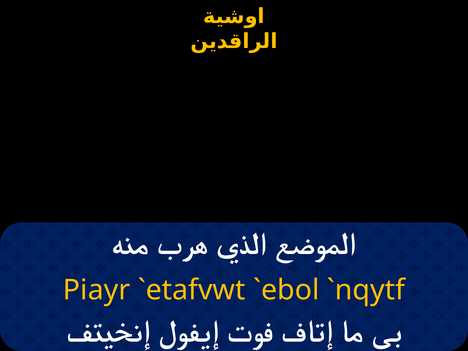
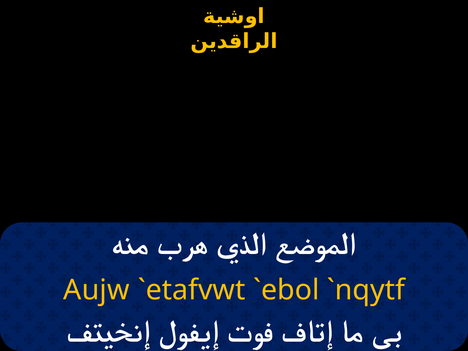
Piayr: Piayr -> Aujw
